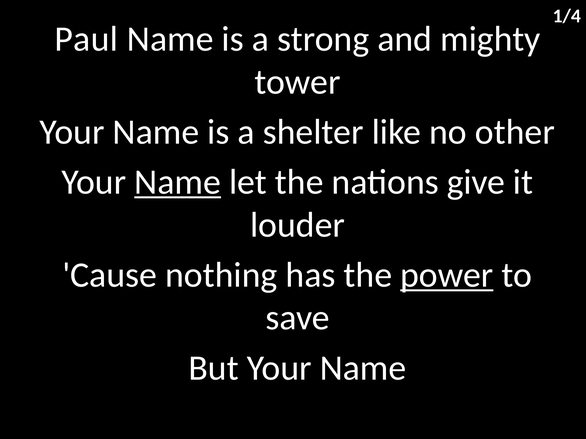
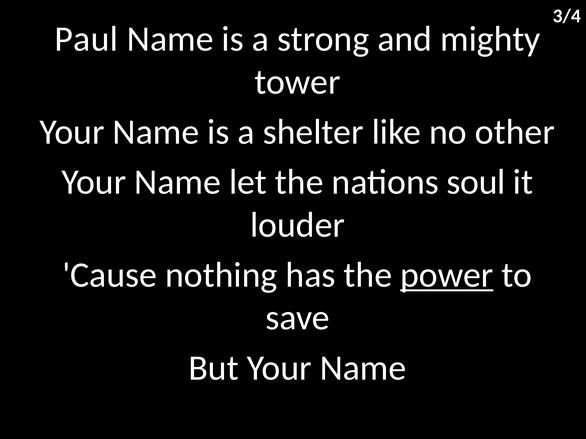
1/4: 1/4 -> 3/4
Name at (178, 182) underline: present -> none
give: give -> soul
